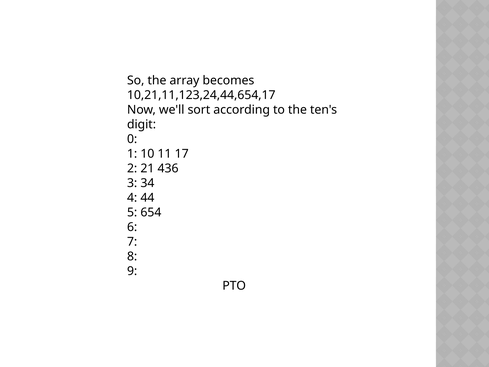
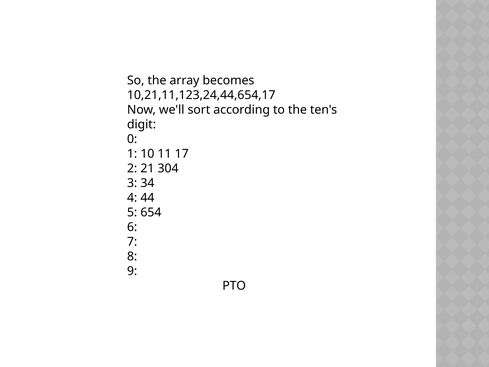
436: 436 -> 304
